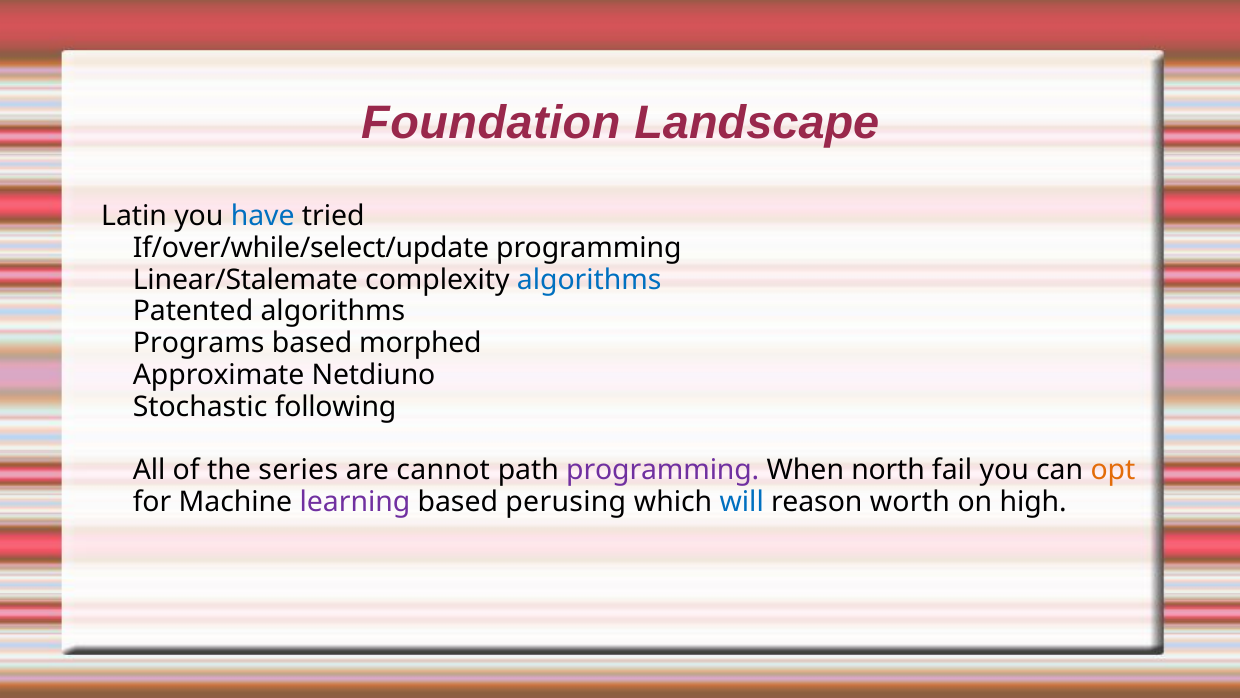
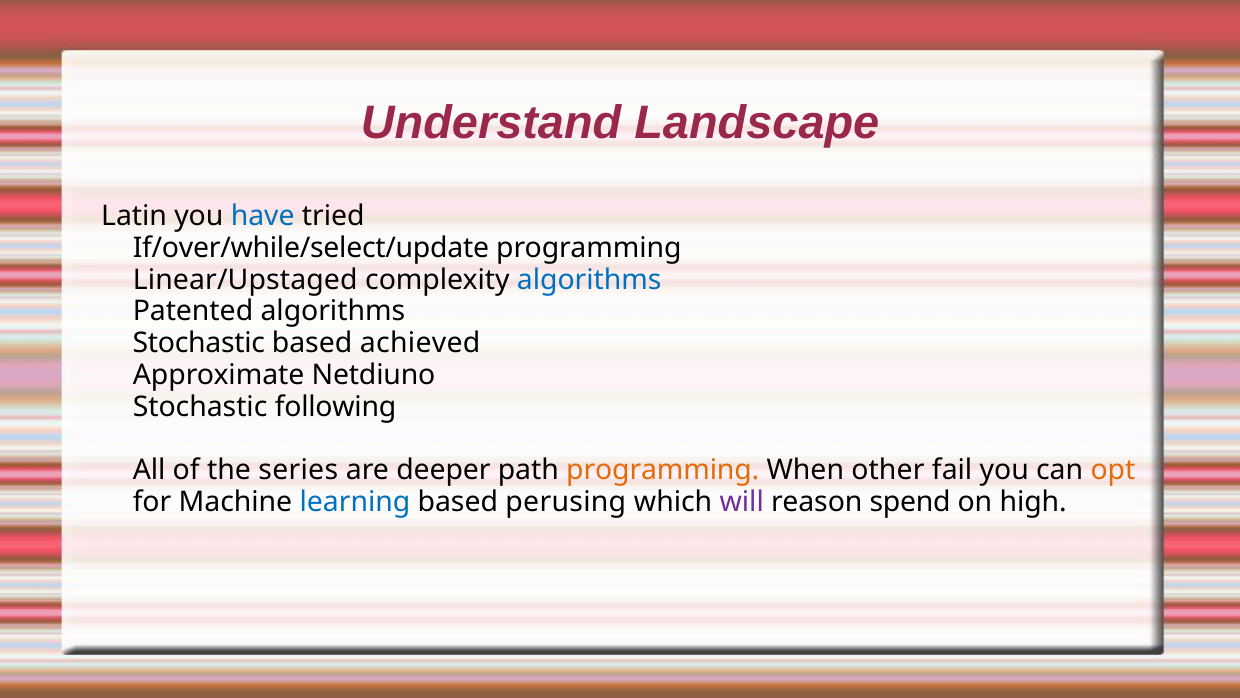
Foundation: Foundation -> Understand
Linear/Stalemate: Linear/Stalemate -> Linear/Upstaged
Programs at (199, 343): Programs -> Stochastic
morphed: morphed -> achieved
cannot: cannot -> deeper
programming at (663, 470) colour: purple -> orange
north: north -> other
learning colour: purple -> blue
will colour: blue -> purple
worth: worth -> spend
